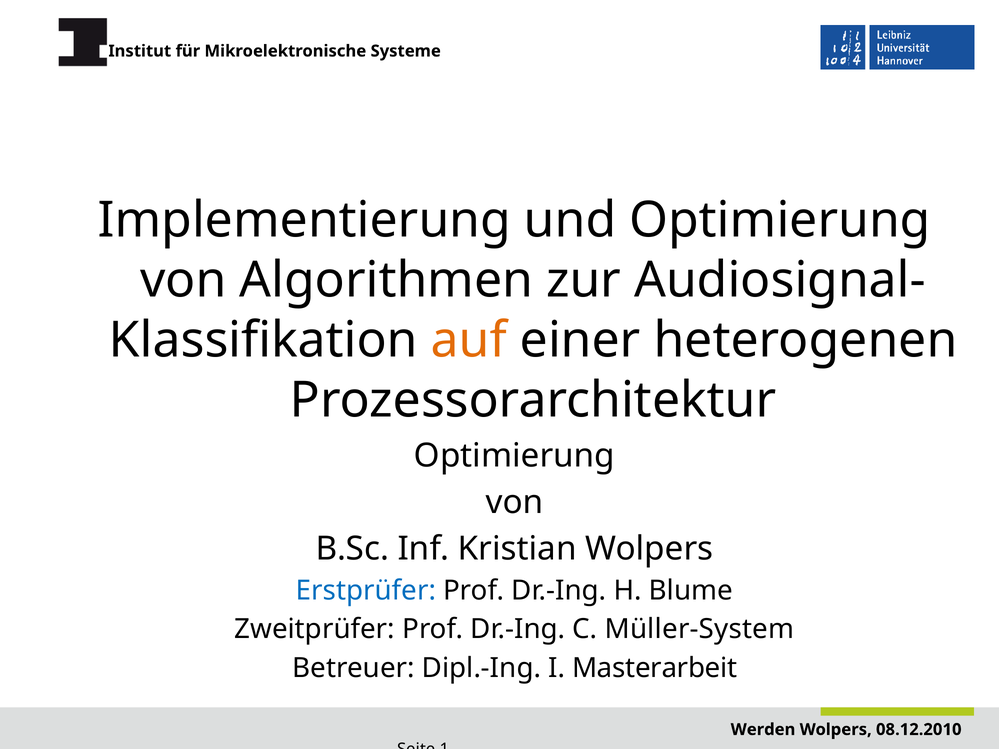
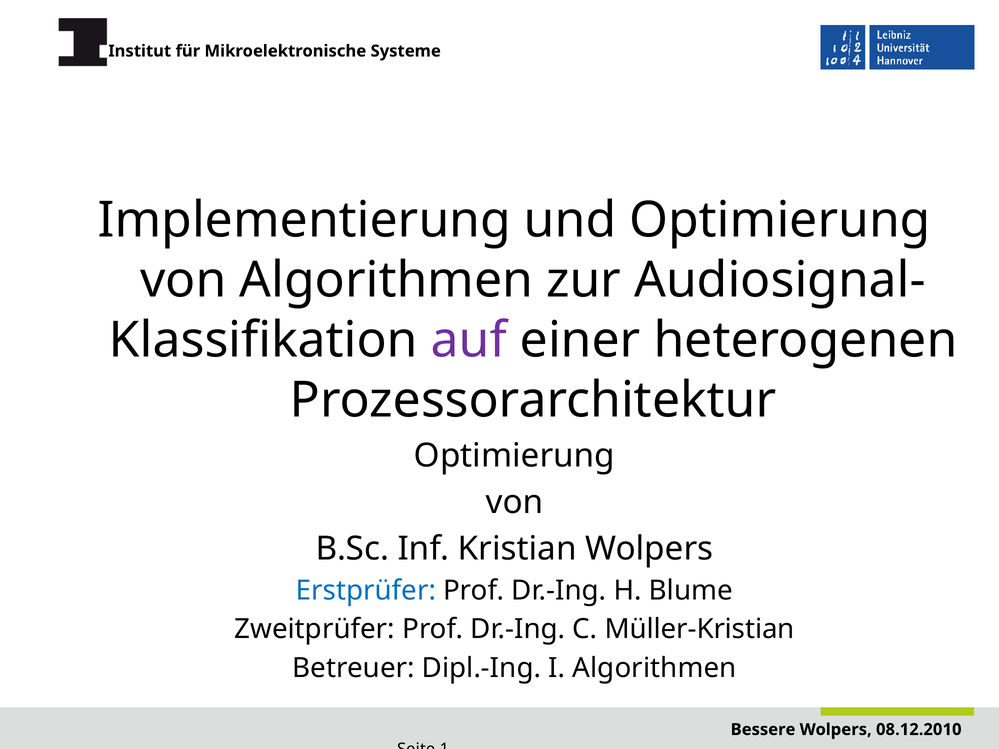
auf colour: orange -> purple
Müller-System: Müller-System -> Müller-Kristian
I Masterarbeit: Masterarbeit -> Algorithmen
Werden: Werden -> Bessere
